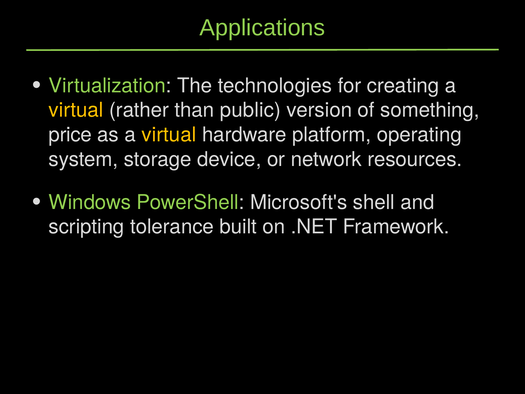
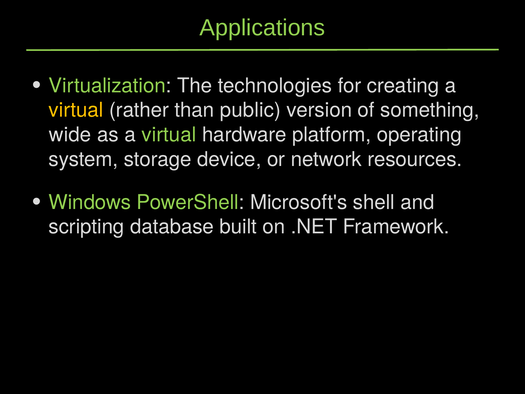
price: price -> wide
virtual at (169, 135) colour: yellow -> light green
tolerance: tolerance -> database
